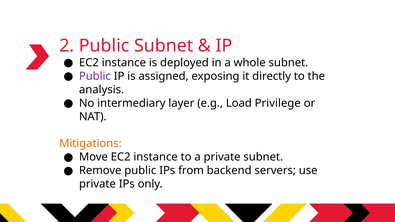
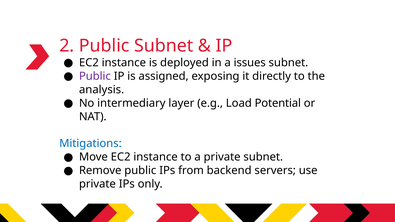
whole: whole -> issues
Privilege: Privilege -> Potential
Mitigations colour: orange -> blue
